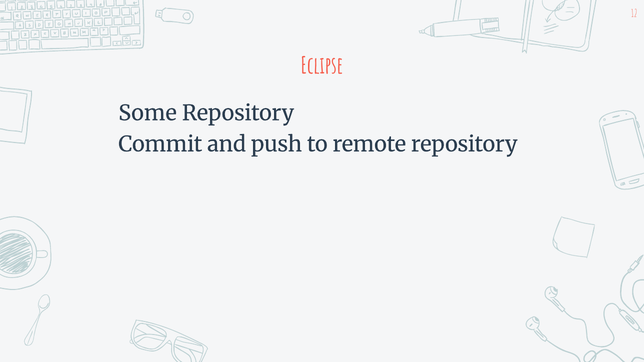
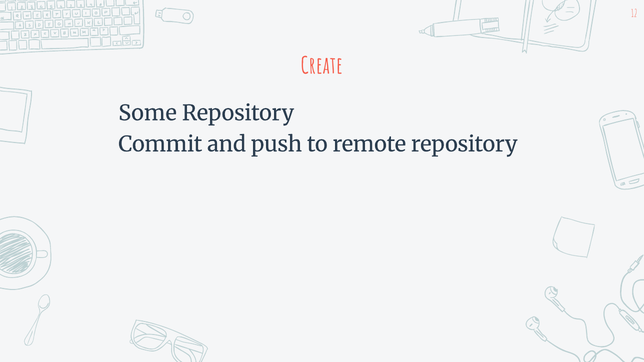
Eclipse: Eclipse -> Create
